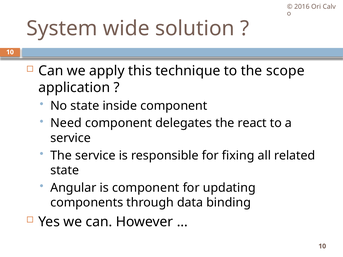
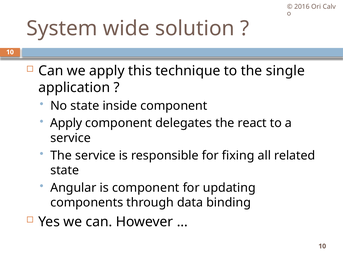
scope: scope -> single
Need at (66, 123): Need -> Apply
